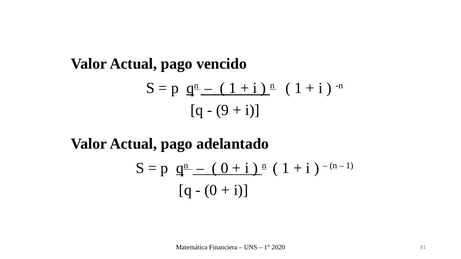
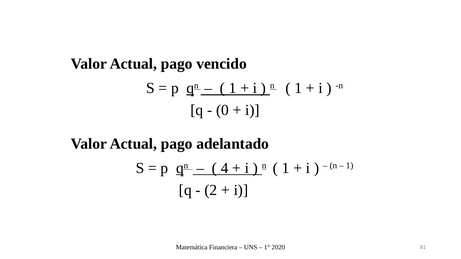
9: 9 -> 0
0 at (225, 168): 0 -> 4
0 at (211, 190): 0 -> 2
